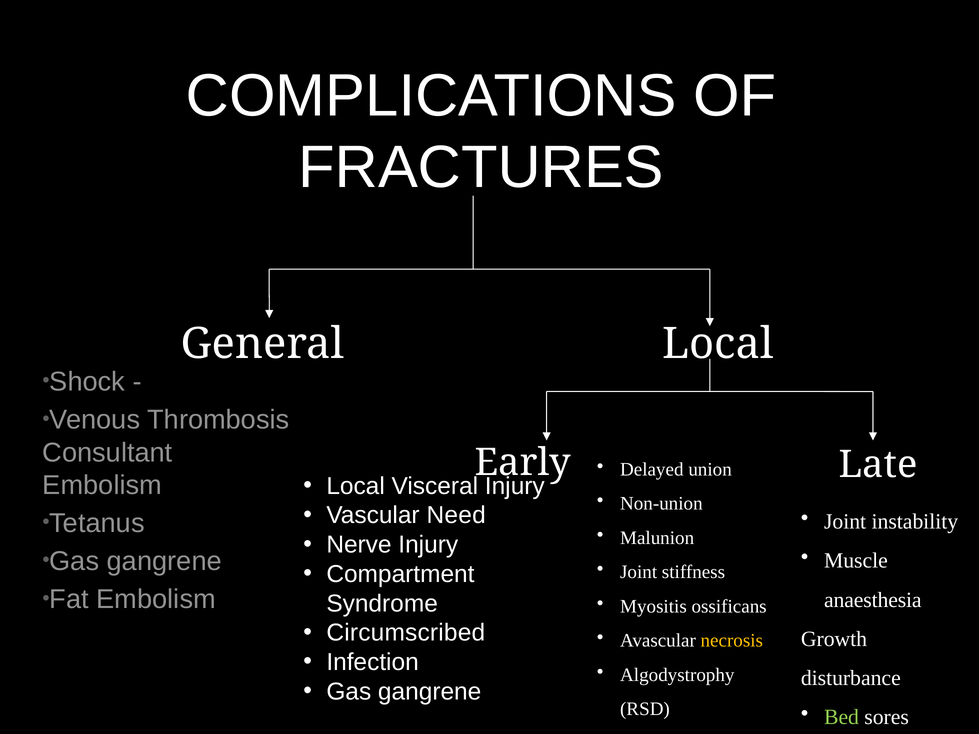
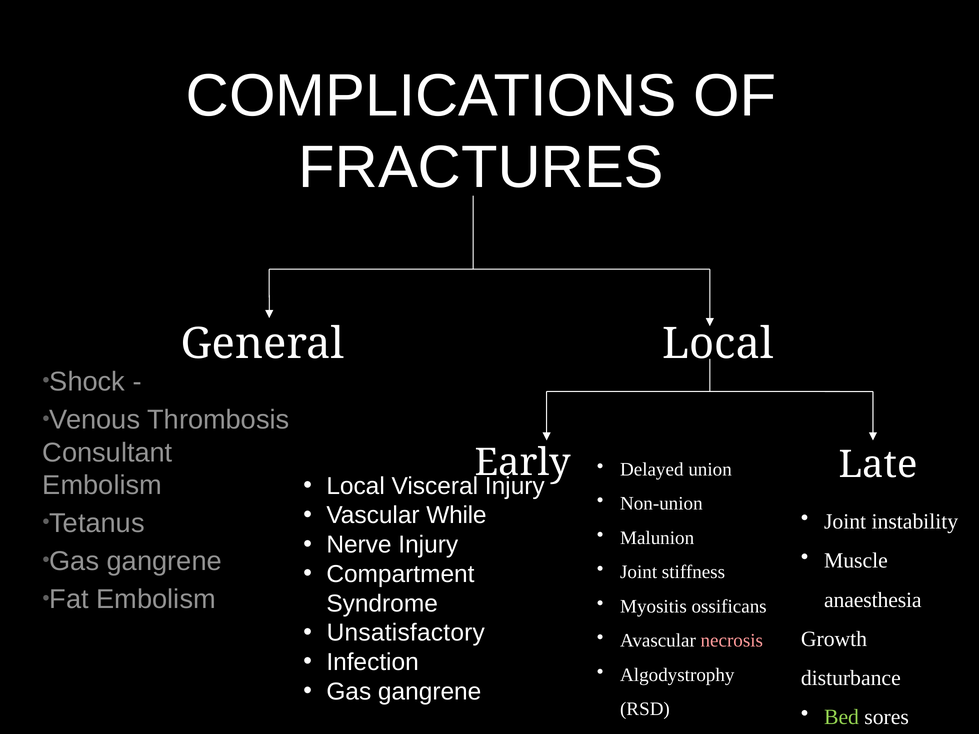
Need: Need -> While
Circumscribed: Circumscribed -> Unsatisfactory
necrosis colour: yellow -> pink
